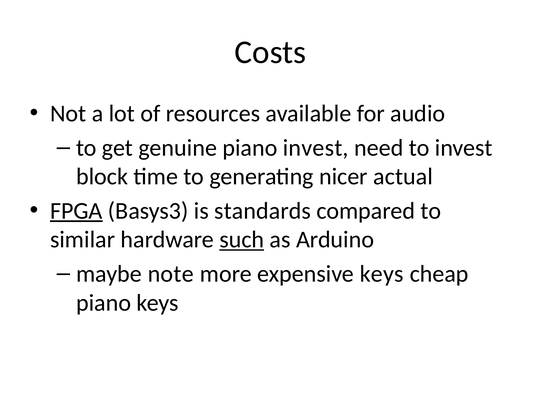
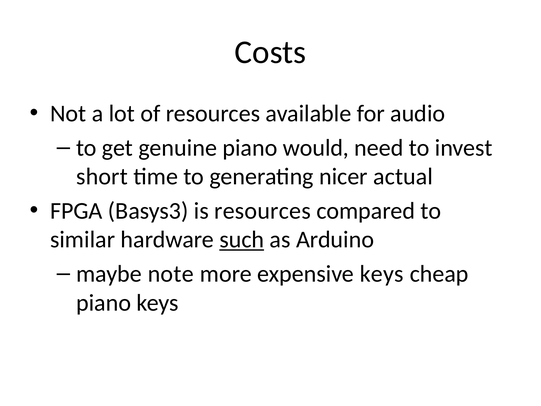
piano invest: invest -> would
block: block -> short
FPGA underline: present -> none
is standards: standards -> resources
